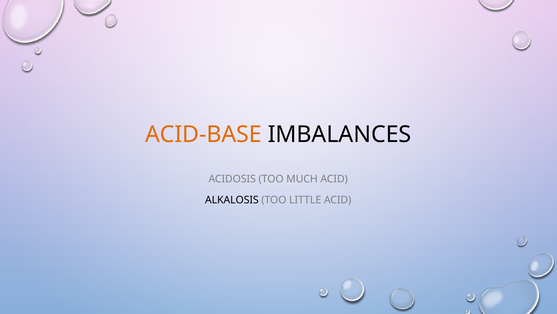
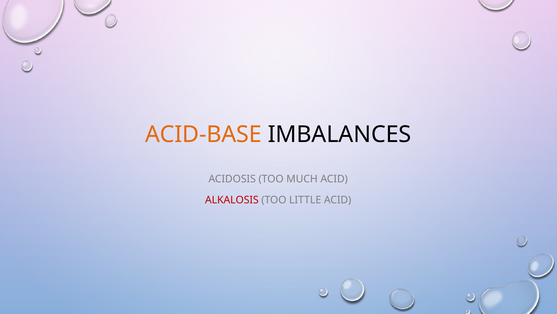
ALKALOSIS colour: black -> red
